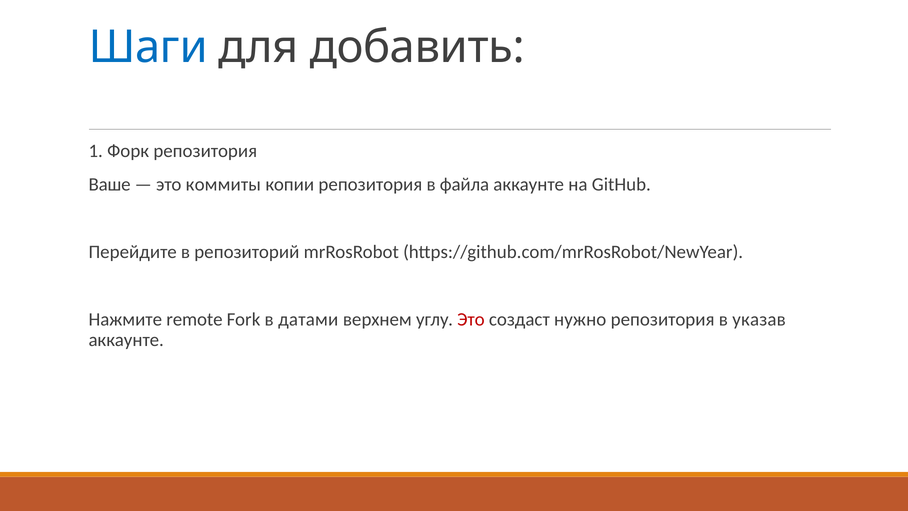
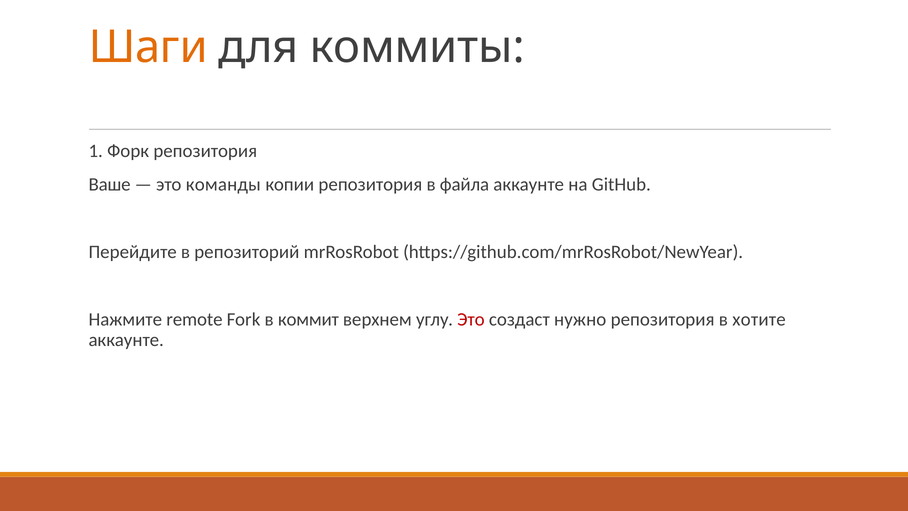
Шаги colour: blue -> orange
добавить: добавить -> коммиты
коммиты: коммиты -> команды
датами: датами -> коммит
указав: указав -> хотите
